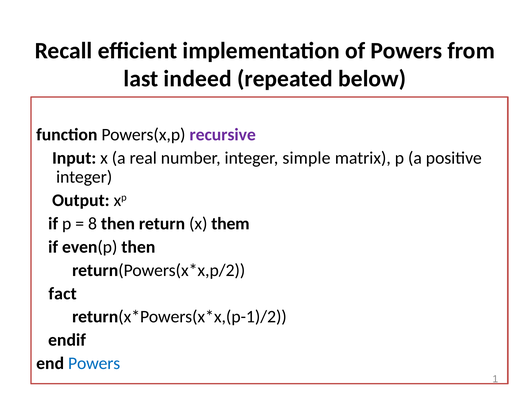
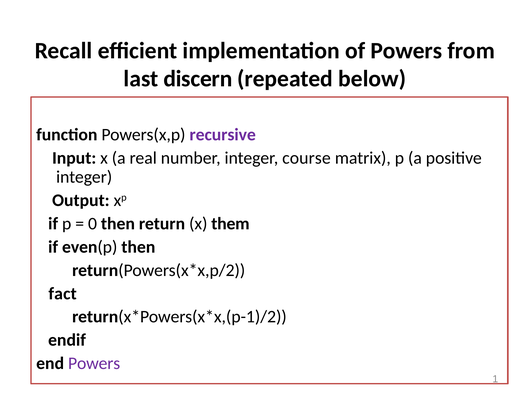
indeed: indeed -> discern
simple: simple -> course
8: 8 -> 0
Powers at (94, 364) colour: blue -> purple
